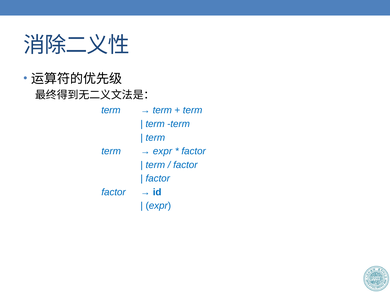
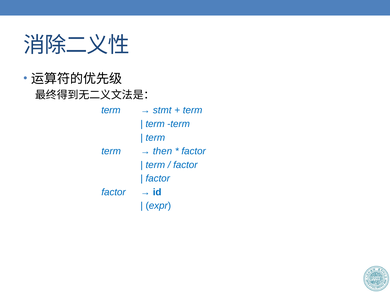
term at (162, 110): term -> stmt
expr at (163, 151): expr -> then
